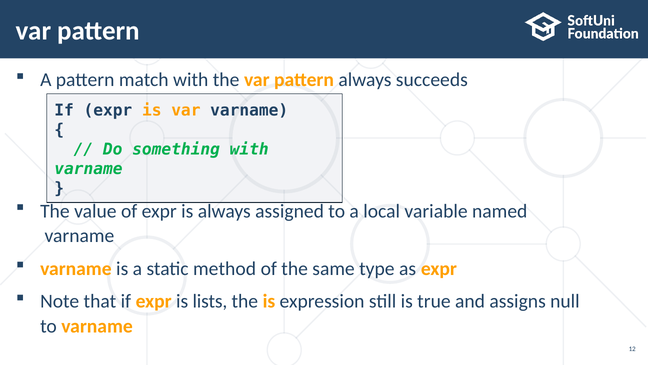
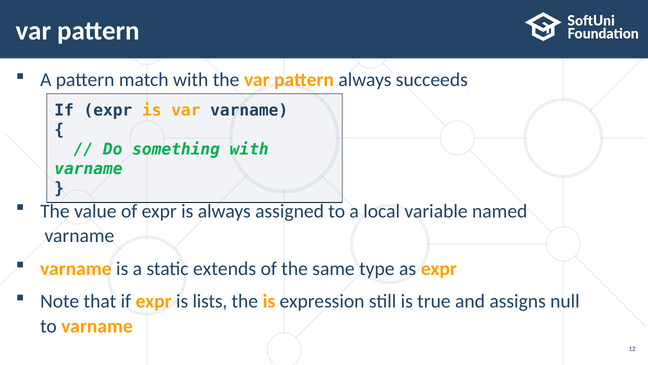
method: method -> extends
